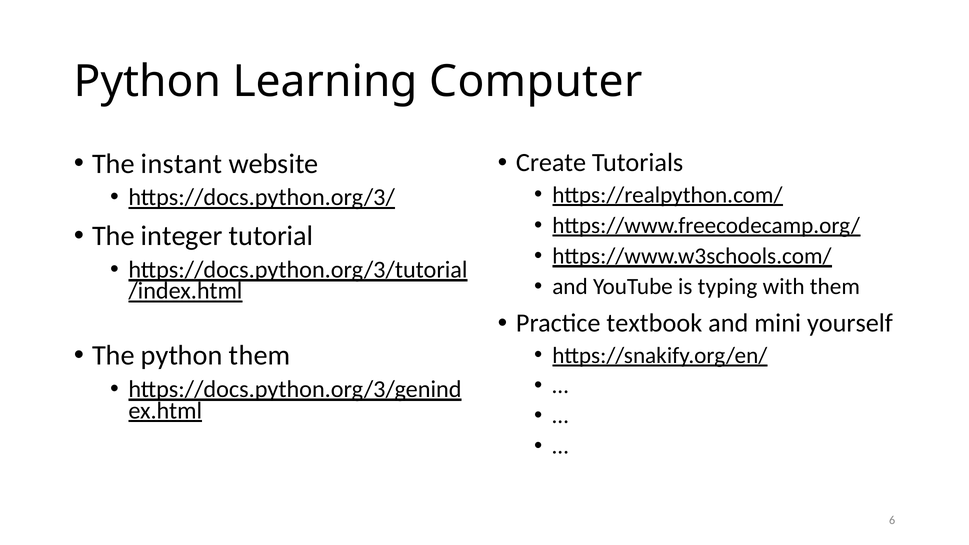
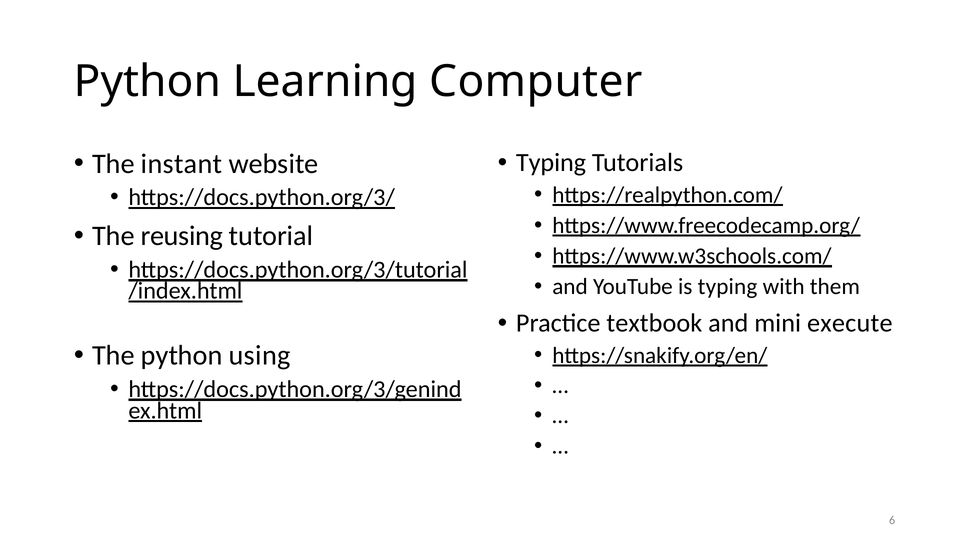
Create at (551, 163): Create -> Typing
integer: integer -> reusing
yourself: yourself -> execute
python them: them -> using
